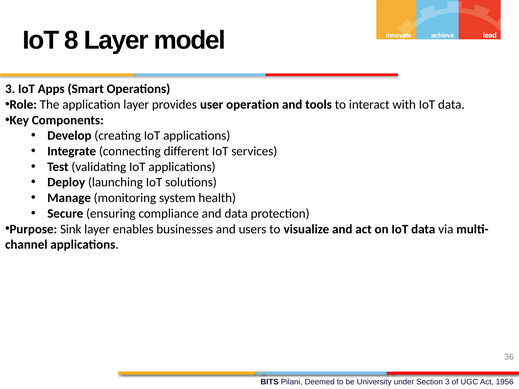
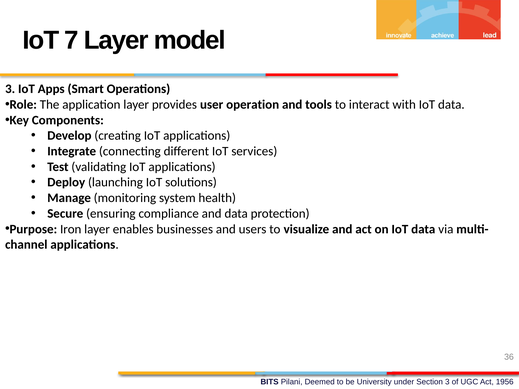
8: 8 -> 7
Sink: Sink -> Iron
